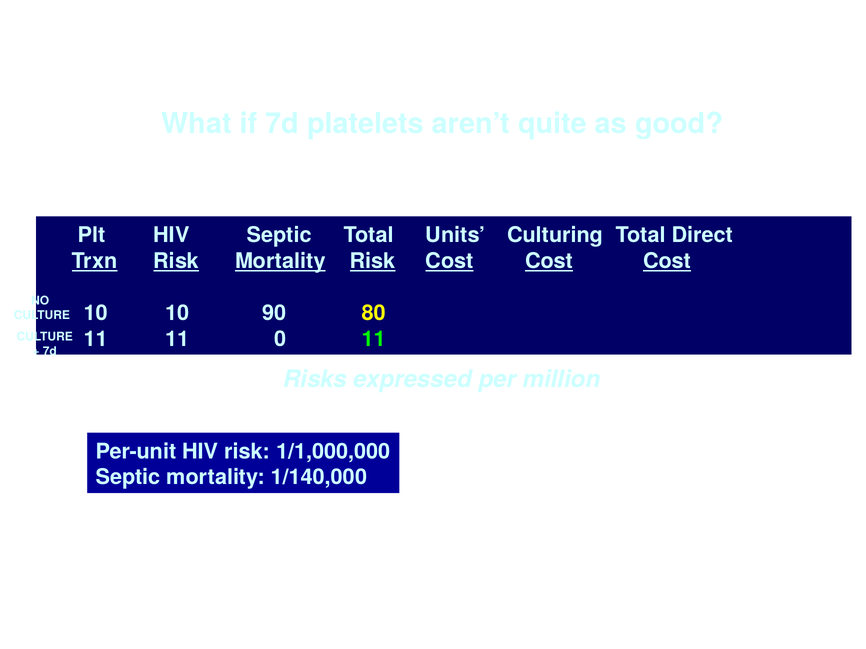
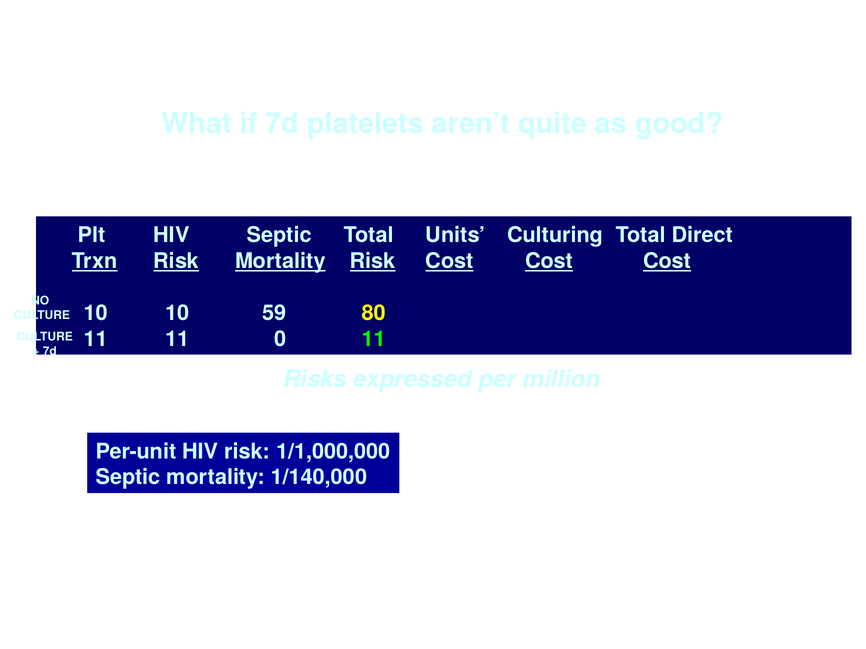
90: 90 -> 59
